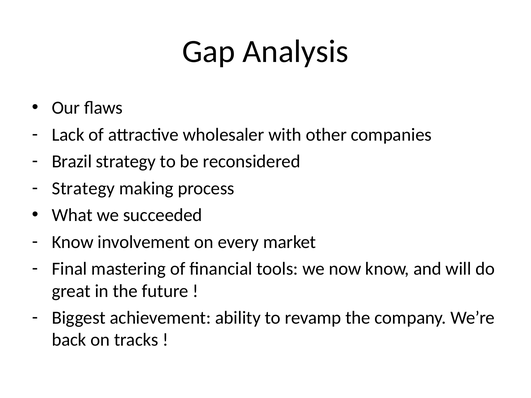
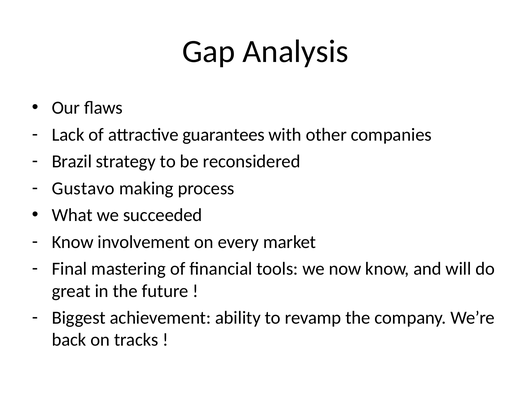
wholesaler: wholesaler -> guarantees
Strategy at (83, 188): Strategy -> Gustavo
